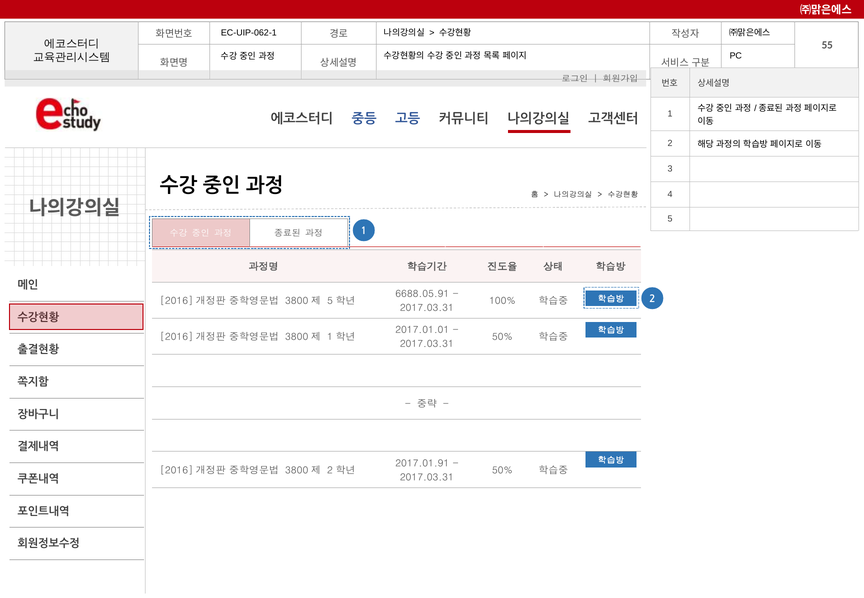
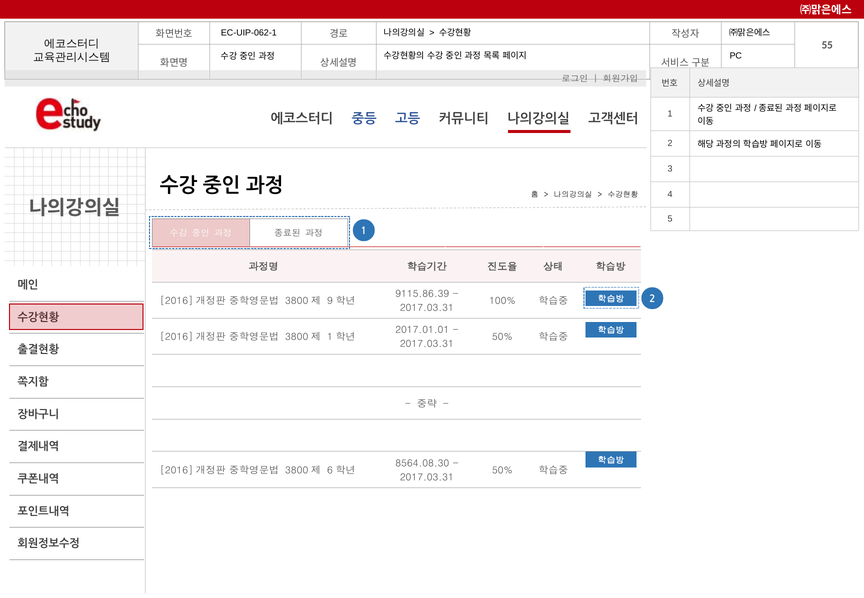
6688.05.91: 6688.05.91 -> 9115.86.39
5 at (330, 301): 5 -> 9
2017.01.91: 2017.01.91 -> 8564.08.30
2 at (330, 470): 2 -> 6
